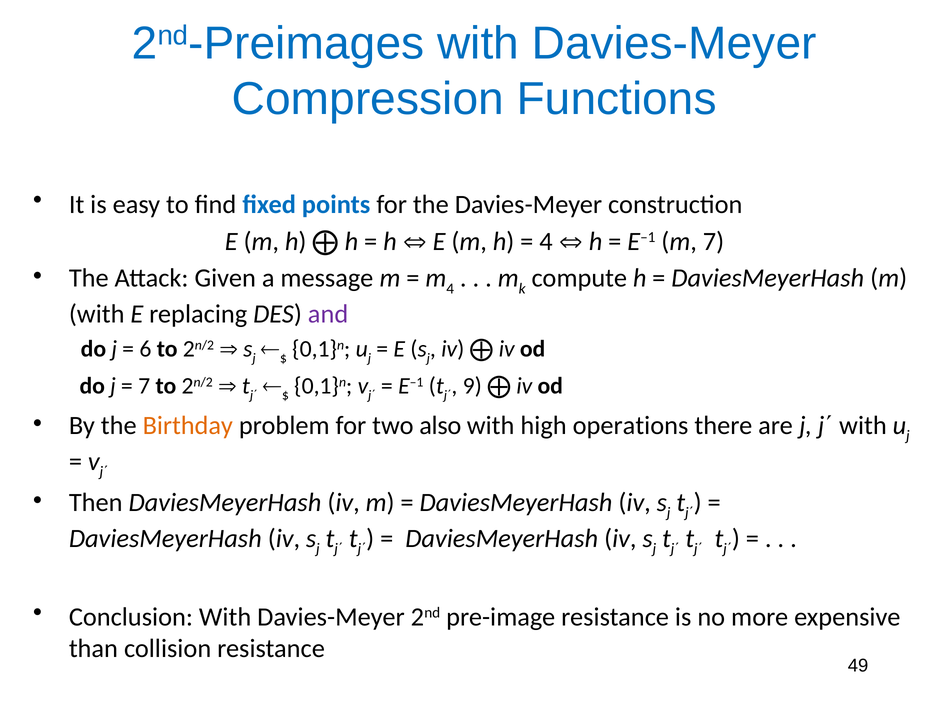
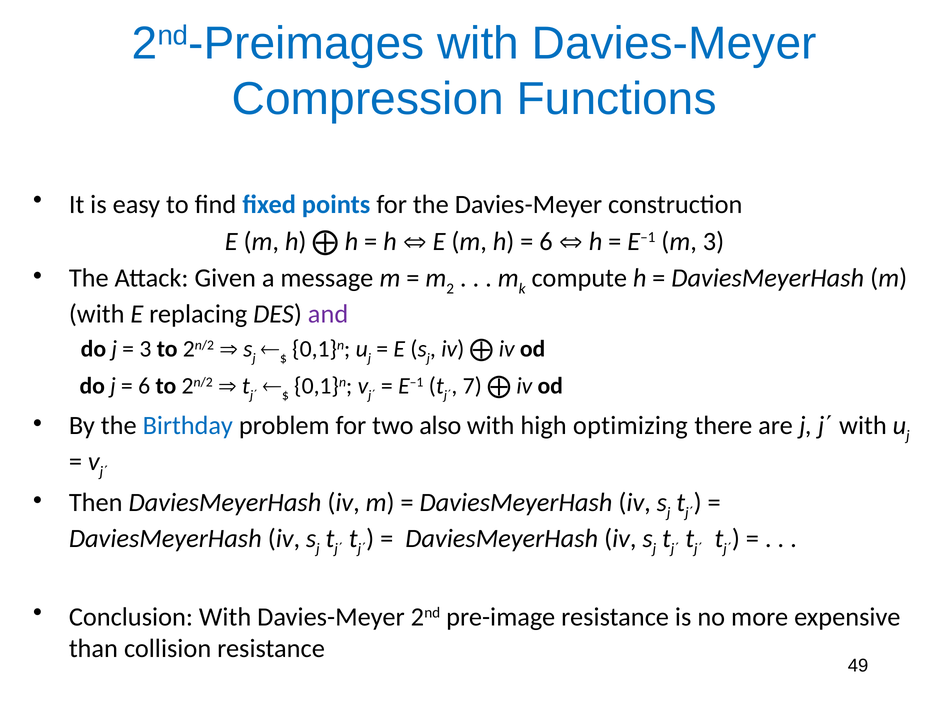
4 at (546, 241): 4 -> 6
m 7: 7 -> 3
m 4: 4 -> 2
6 at (145, 349): 6 -> 3
7 at (144, 386): 7 -> 6
9: 9 -> 7
Birthday colour: orange -> blue
operations: operations -> optimizing
